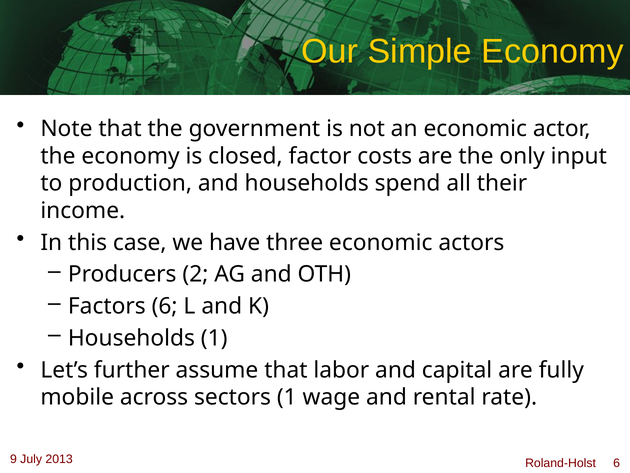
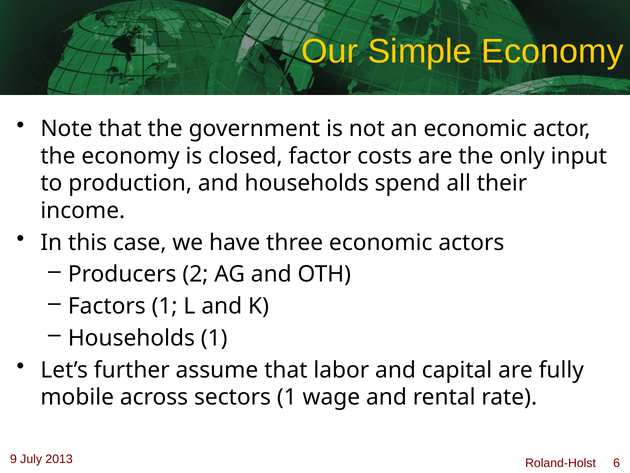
Factors 6: 6 -> 1
